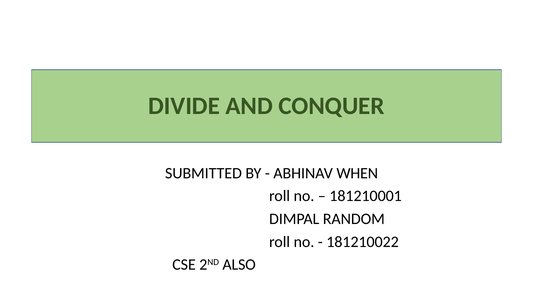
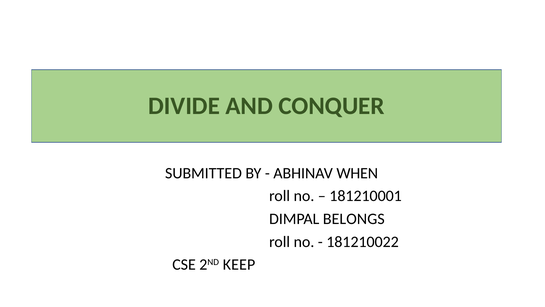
RANDOM: RANDOM -> BELONGS
ALSO: ALSO -> KEEP
